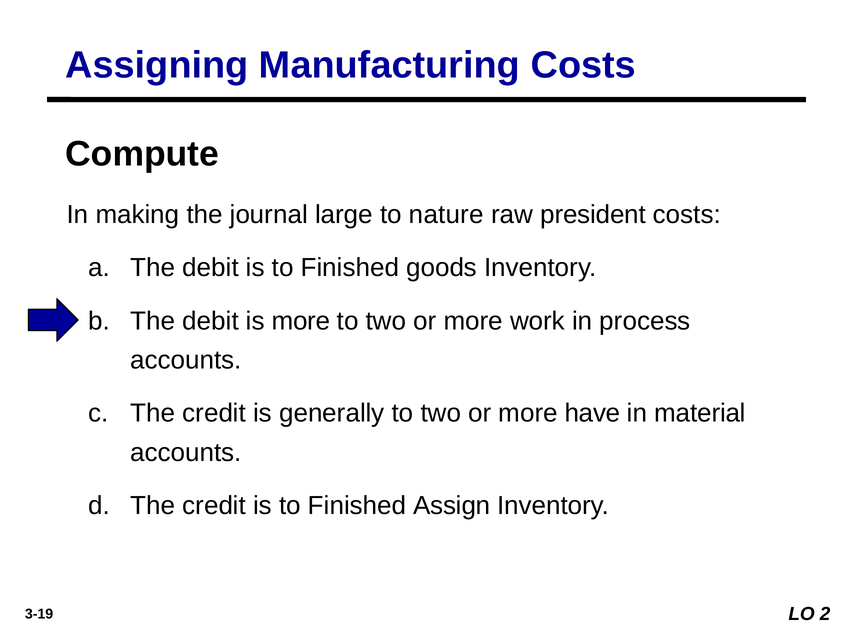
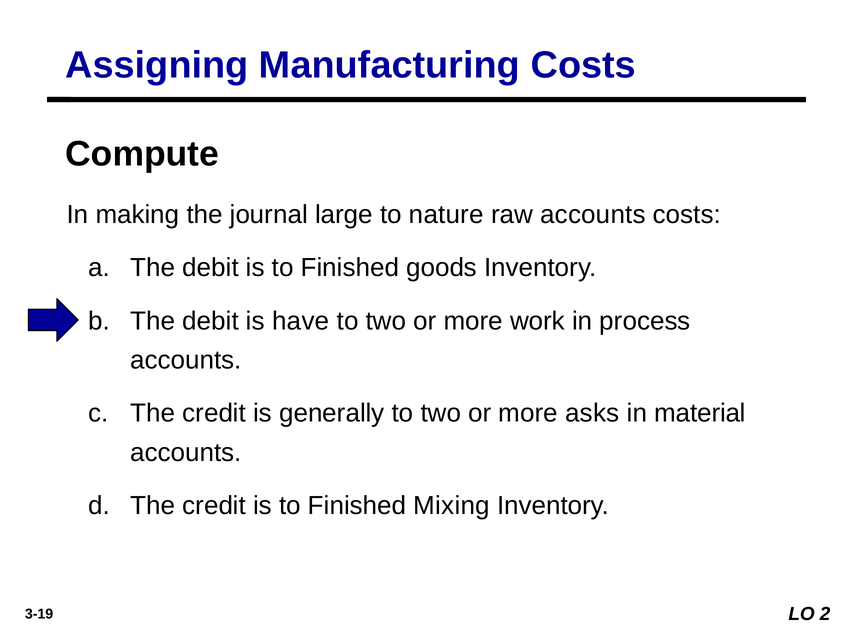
raw president: president -> accounts
is more: more -> have
have: have -> asks
Assign: Assign -> Mixing
